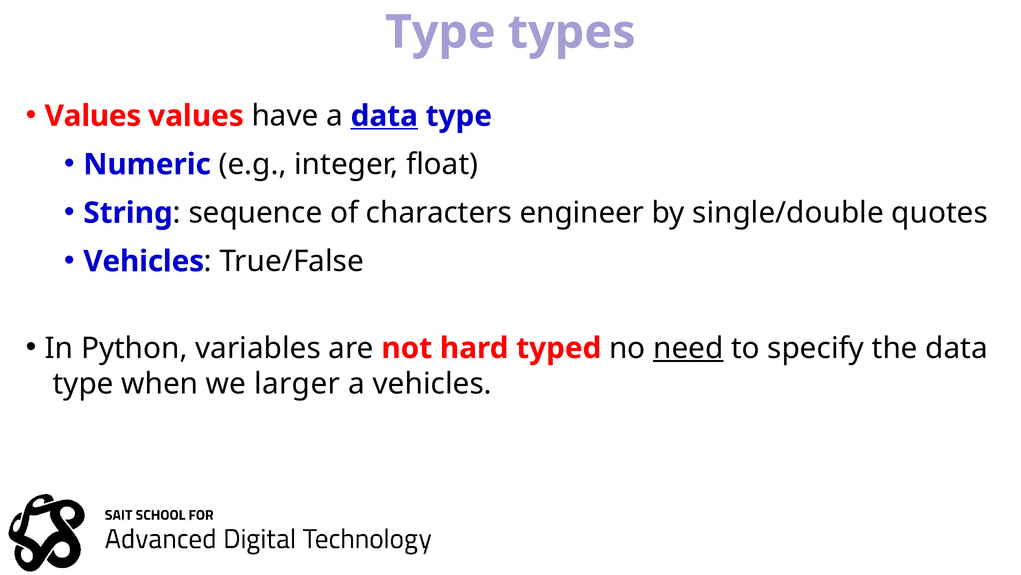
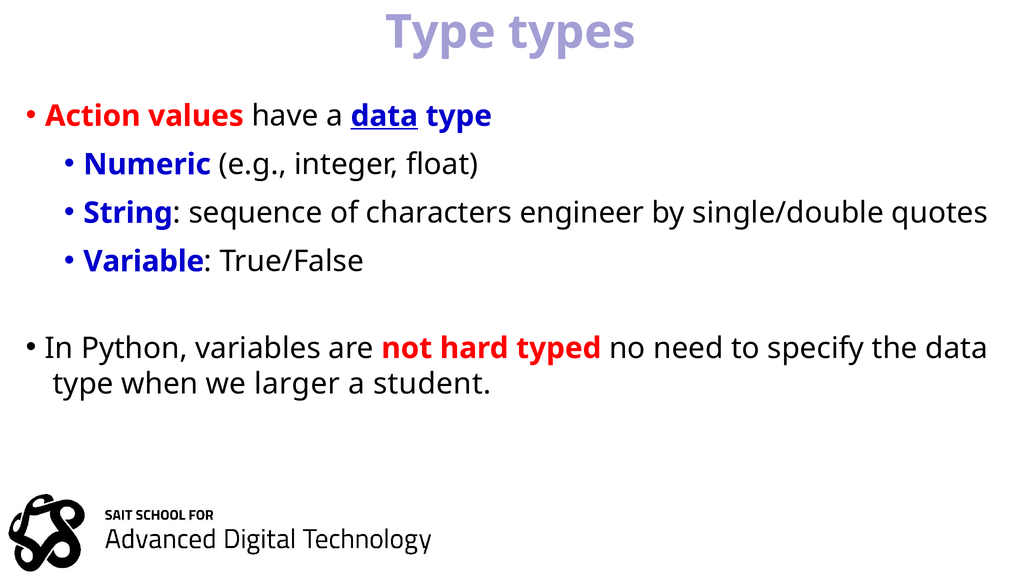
Values at (93, 116): Values -> Action
Vehicles at (144, 261): Vehicles -> Variable
need underline: present -> none
a vehicles: vehicles -> student
